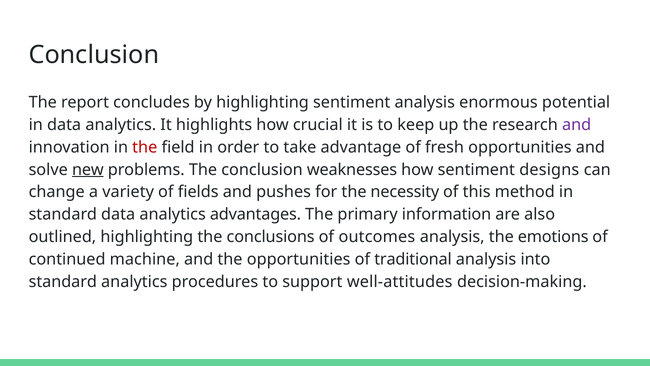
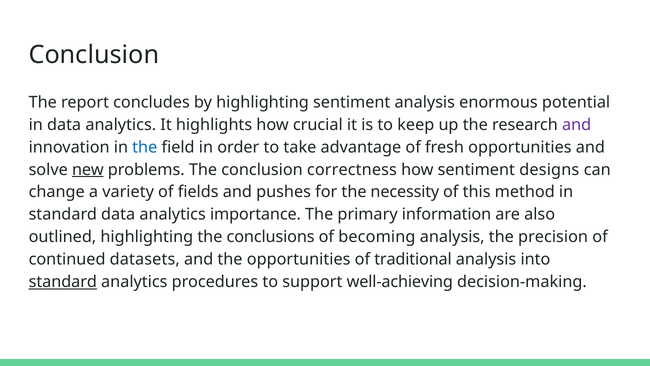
the at (145, 147) colour: red -> blue
weaknesses: weaknesses -> correctness
advantages: advantages -> importance
outcomes: outcomes -> becoming
emotions: emotions -> precision
machine: machine -> datasets
standard at (63, 282) underline: none -> present
well-attitudes: well-attitudes -> well-achieving
